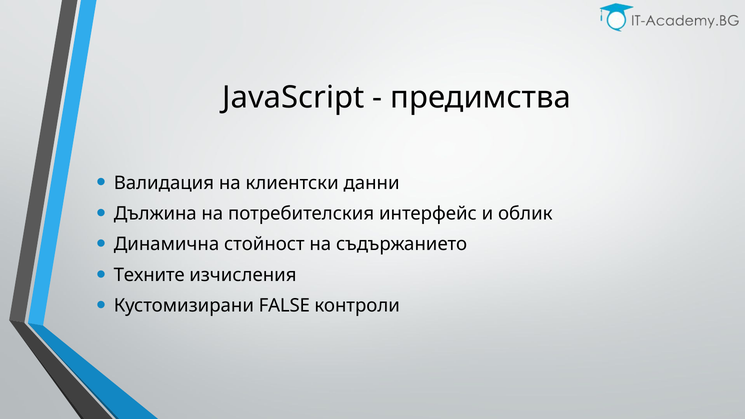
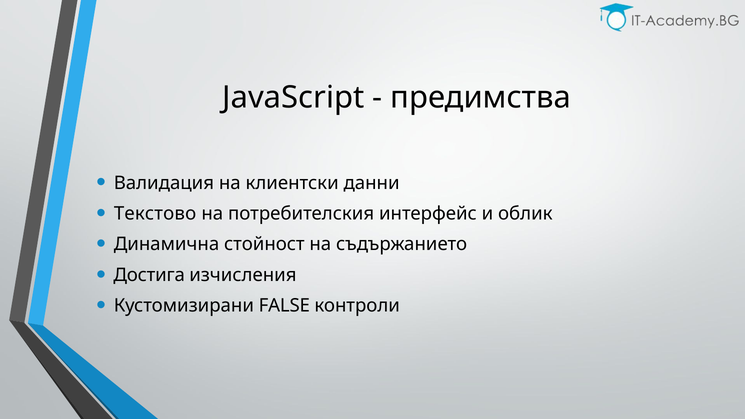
Дължина: Дължина -> Текстово
Техните: Техните -> Достига
